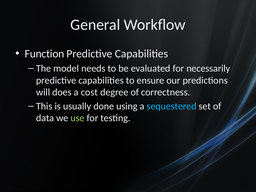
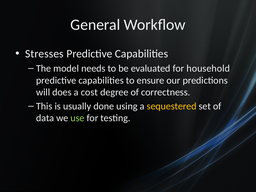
Function: Function -> Stresses
necessarily: necessarily -> household
sequestered colour: light blue -> yellow
